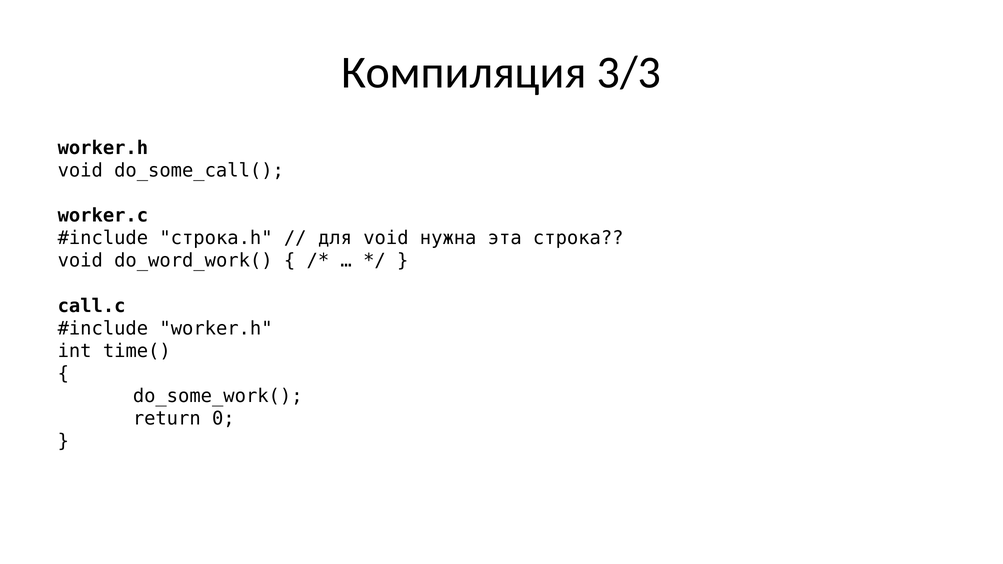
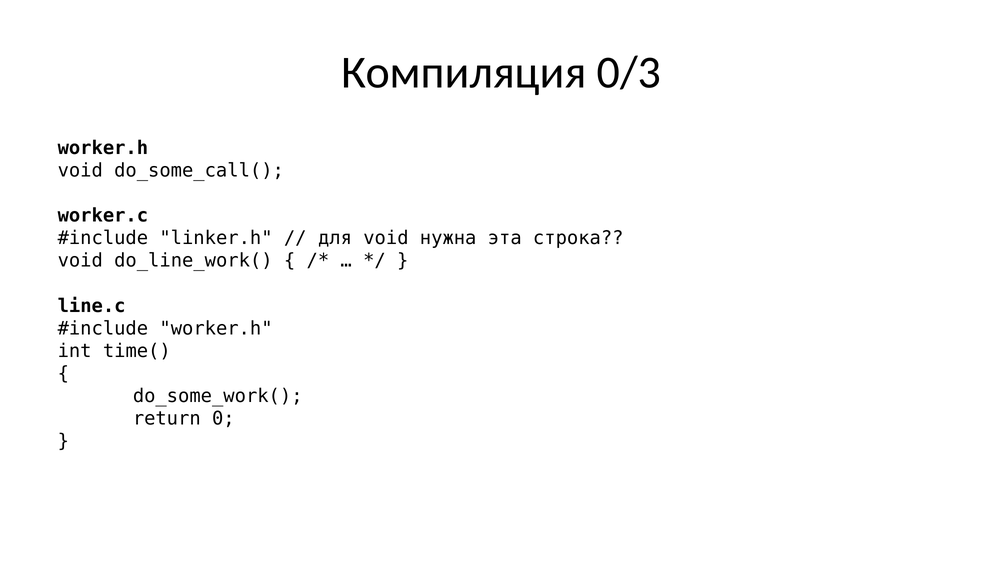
3/3: 3/3 -> 0/3
строка.h: строка.h -> linker.h
do_word_work(: do_word_work( -> do_line_work(
call.c: call.c -> line.c
